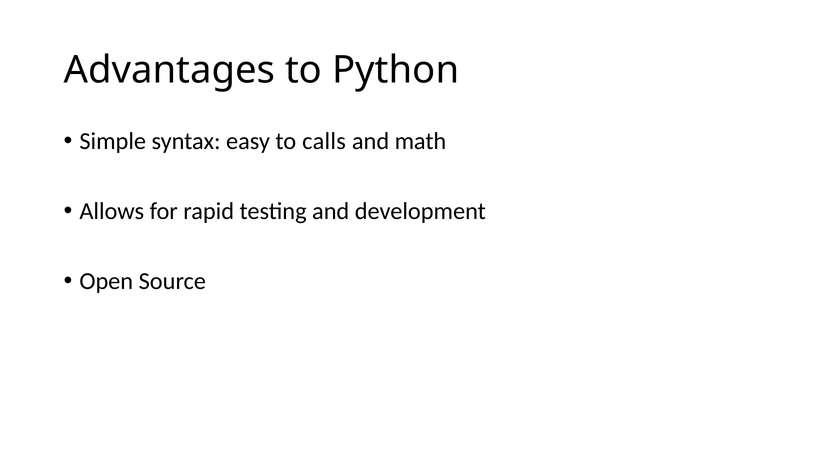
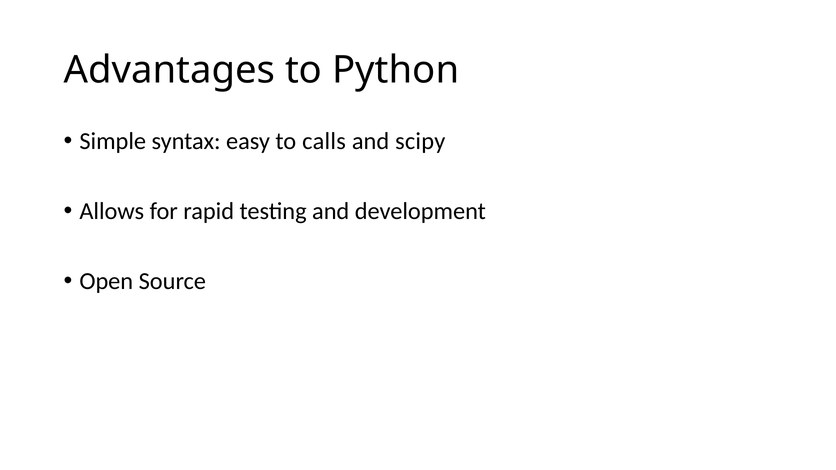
math: math -> scipy
